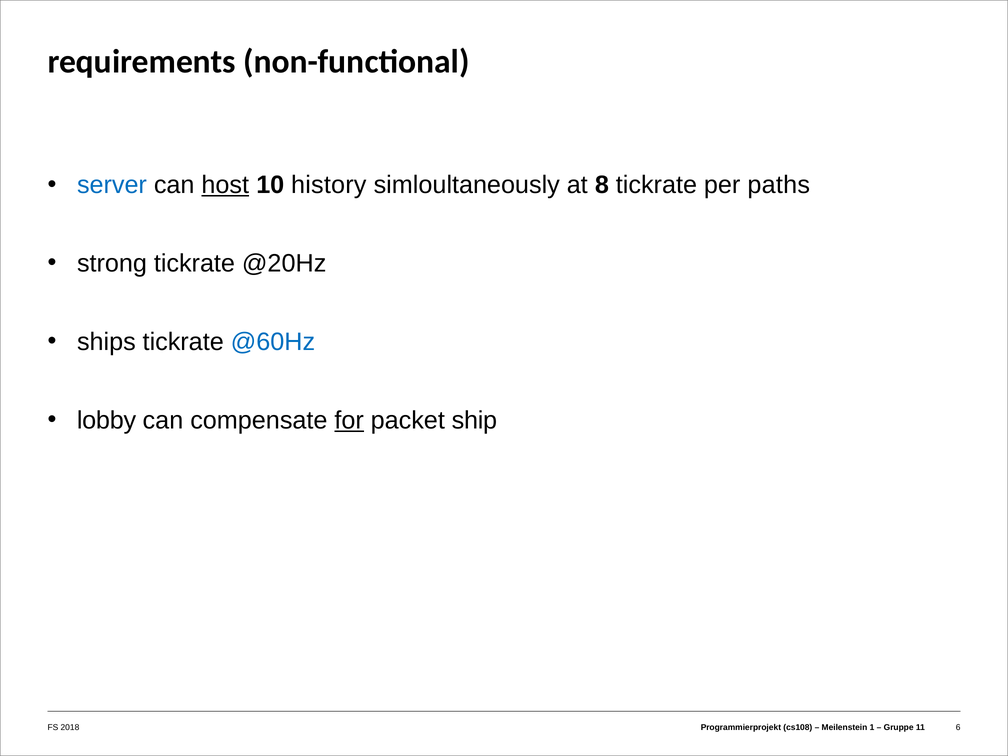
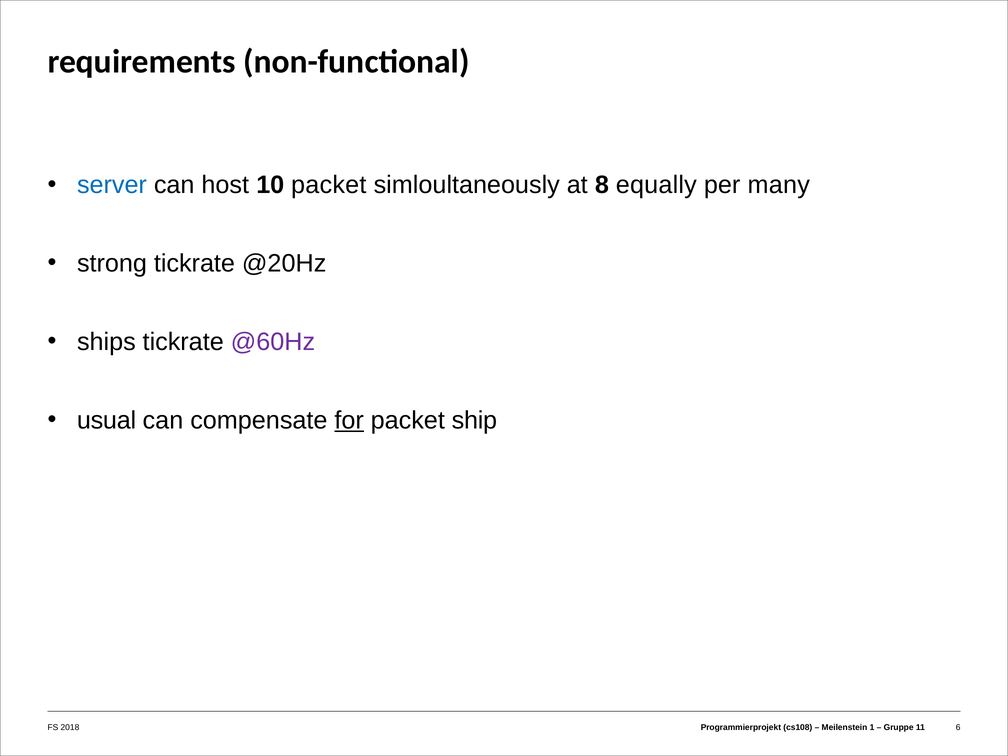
host underline: present -> none
10 history: history -> packet
8 tickrate: tickrate -> equally
paths: paths -> many
@60Hz colour: blue -> purple
lobby: lobby -> usual
